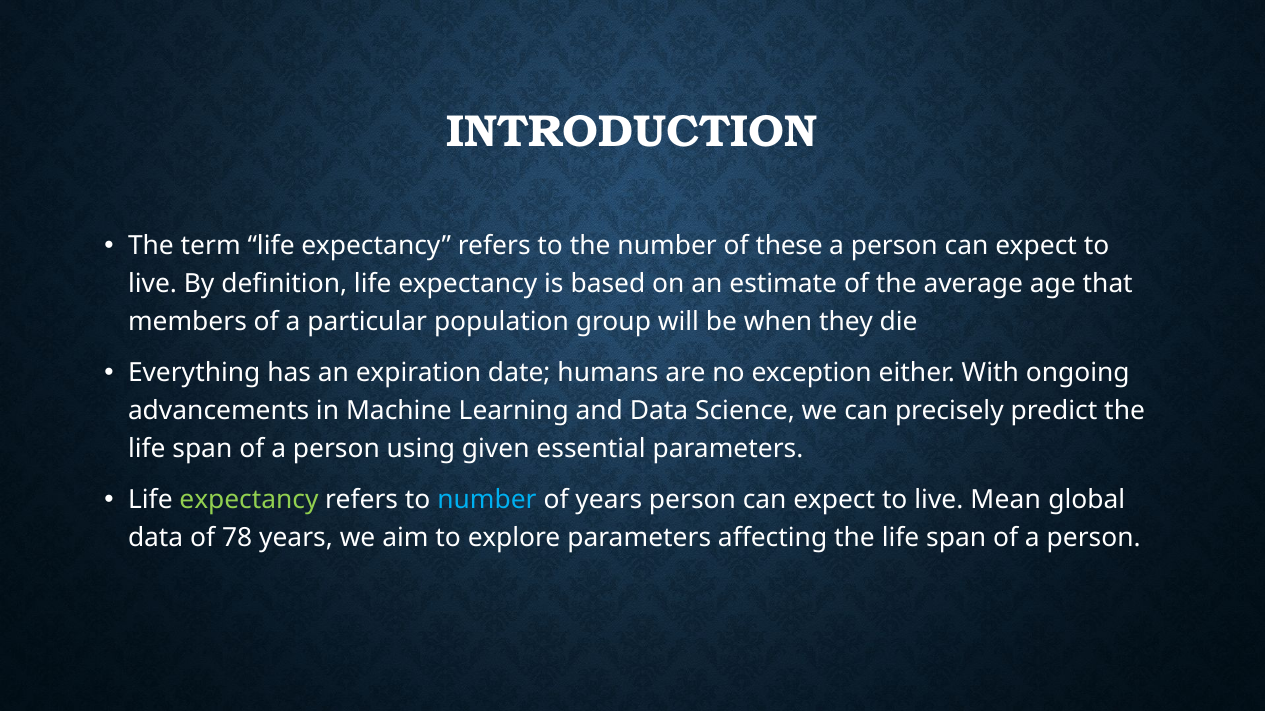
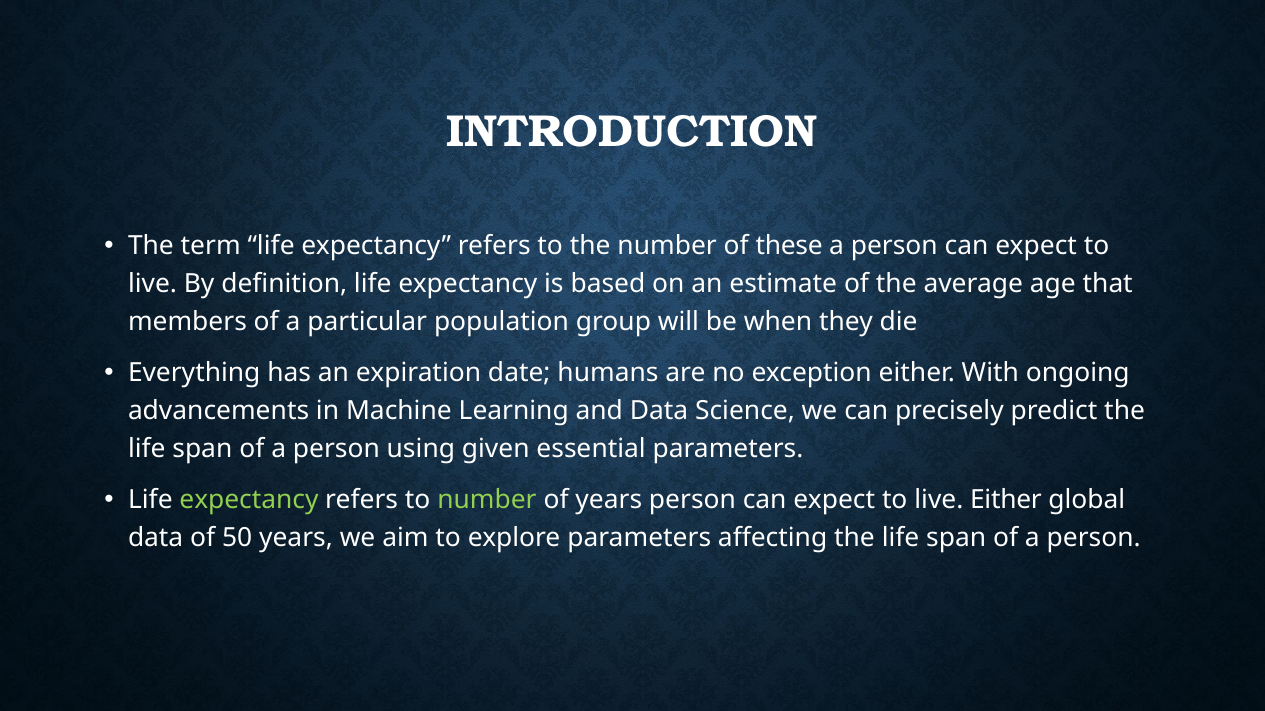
number at (487, 501) colour: light blue -> light green
live Mean: Mean -> Either
78: 78 -> 50
